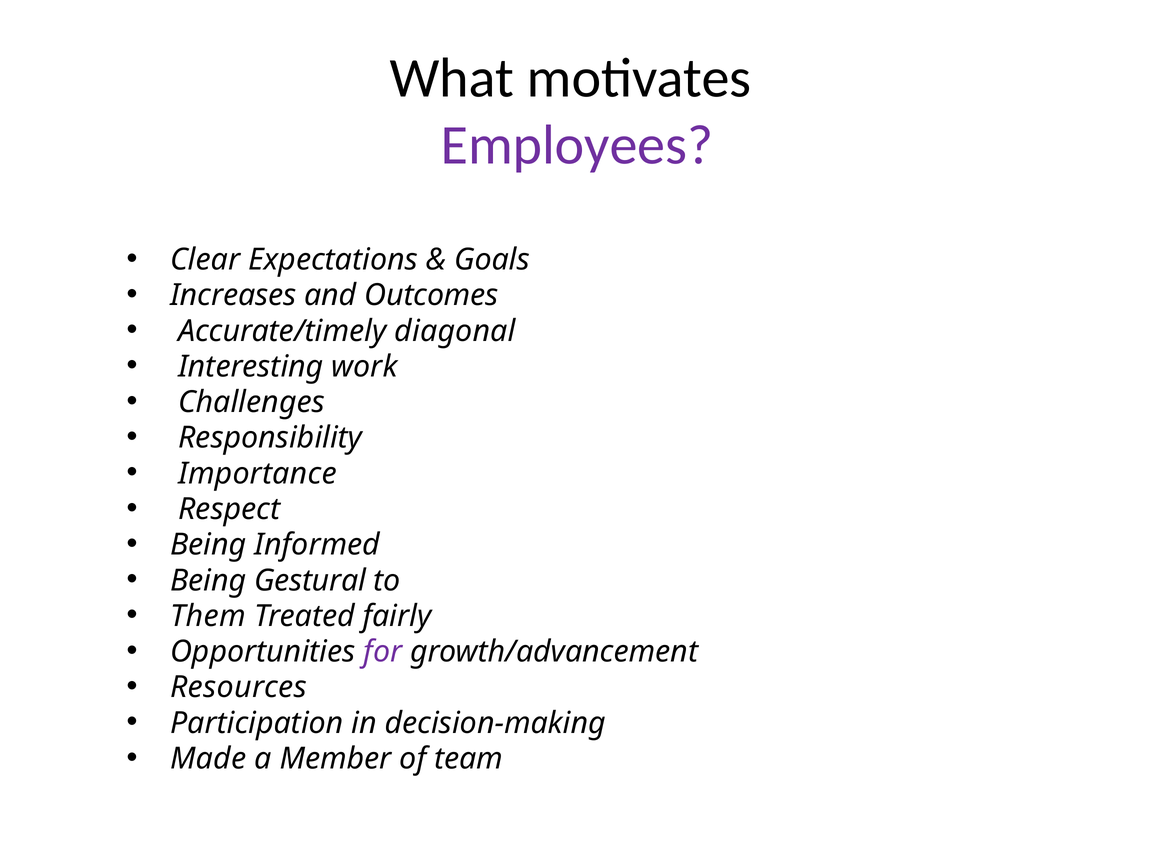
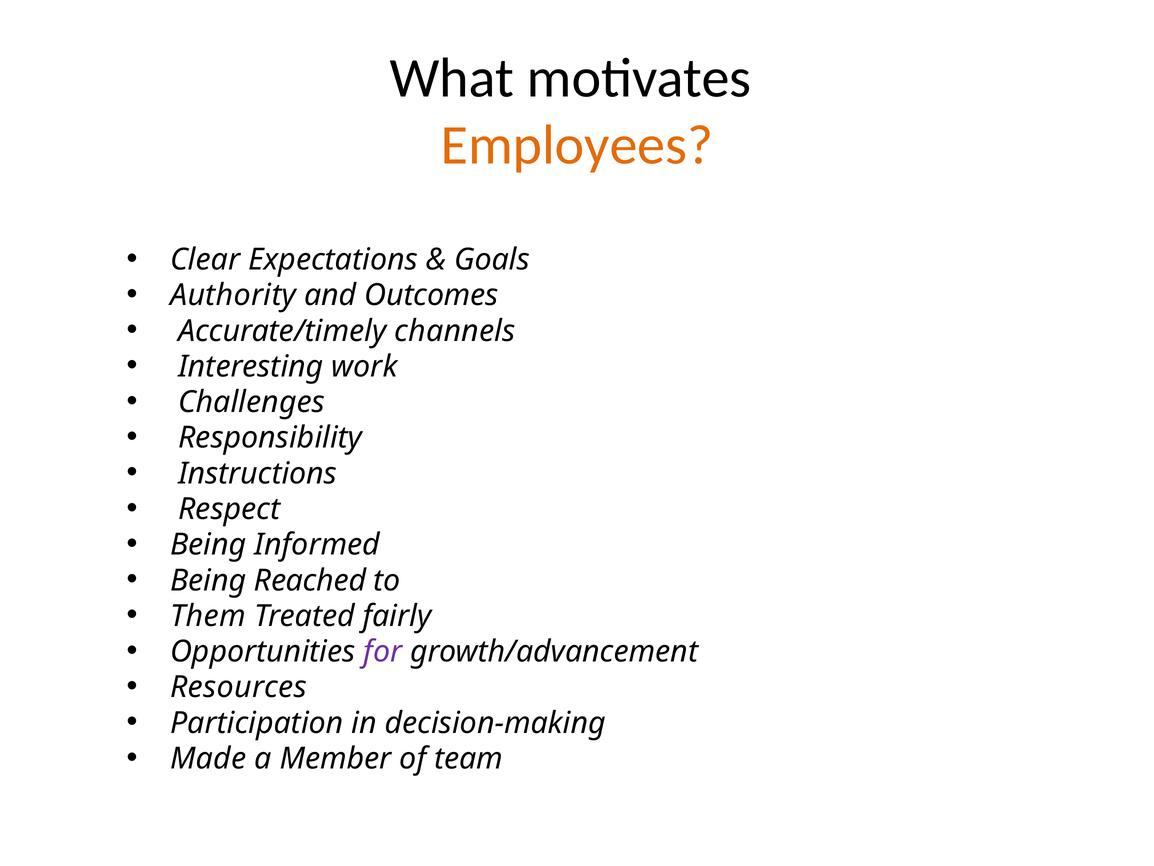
Employees colour: purple -> orange
Increases: Increases -> Authority
diagonal: diagonal -> channels
Importance: Importance -> Instructions
Gestural: Gestural -> Reached
